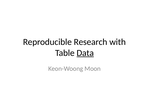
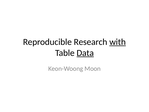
with underline: none -> present
